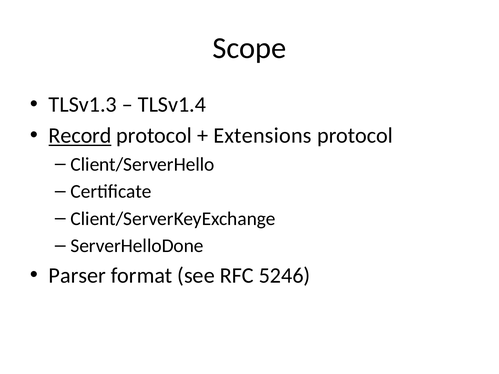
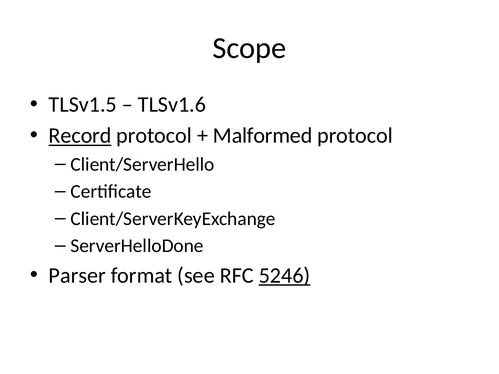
TLSv1.3: TLSv1.3 -> TLSv1.5
TLSv1.4: TLSv1.4 -> TLSv1.6
Extensions: Extensions -> Malformed
5246 underline: none -> present
